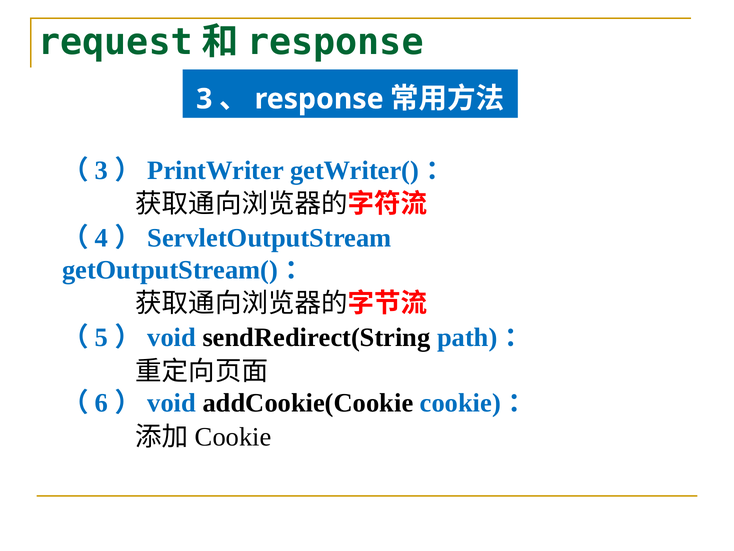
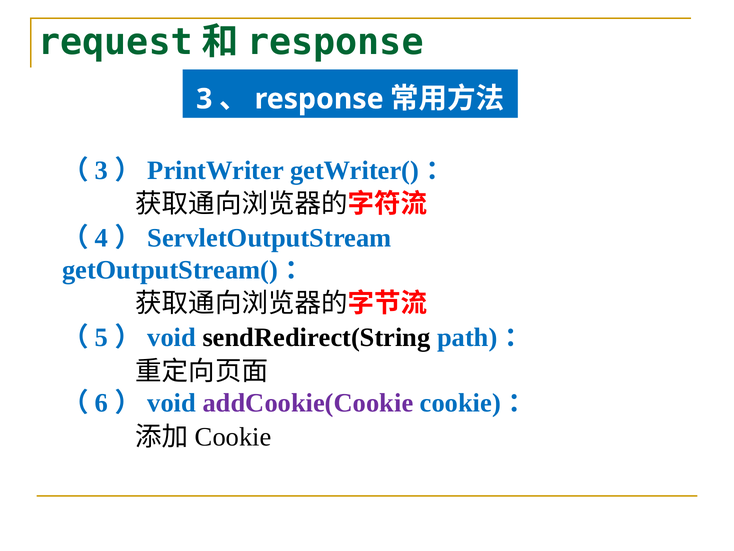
addCookie(Cookie colour: black -> purple
